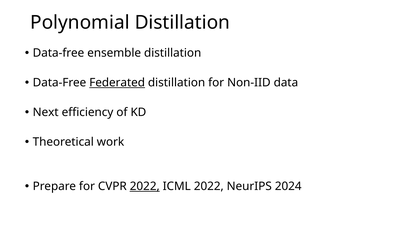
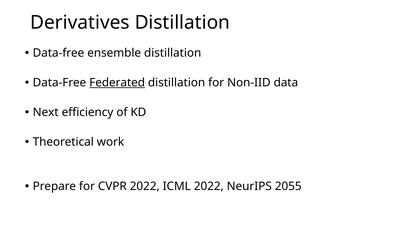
Polynomial: Polynomial -> Derivatives
2022 at (145, 186) underline: present -> none
2024: 2024 -> 2055
